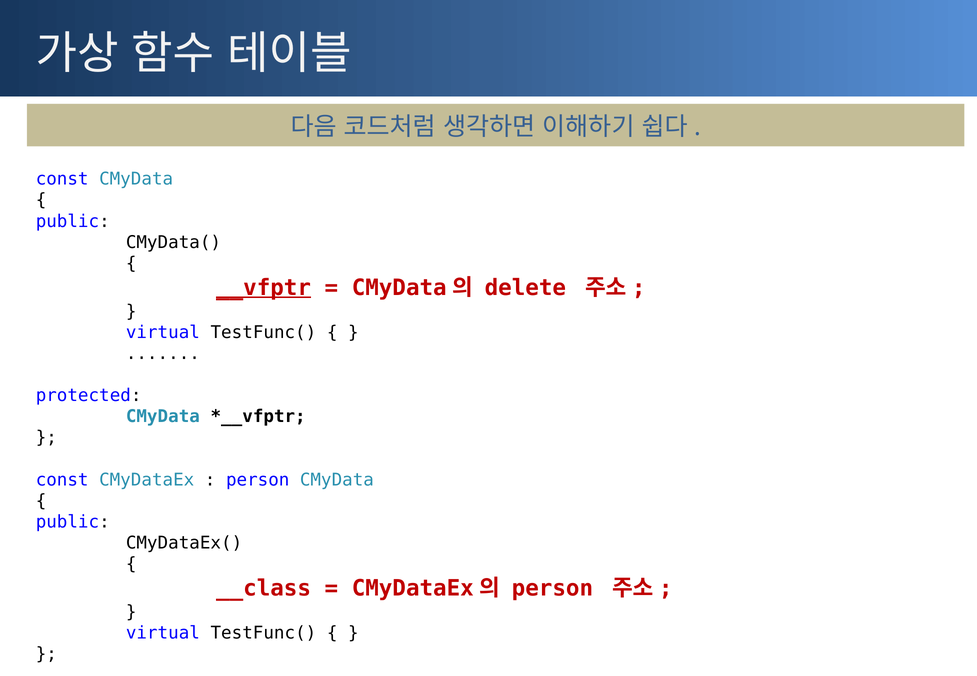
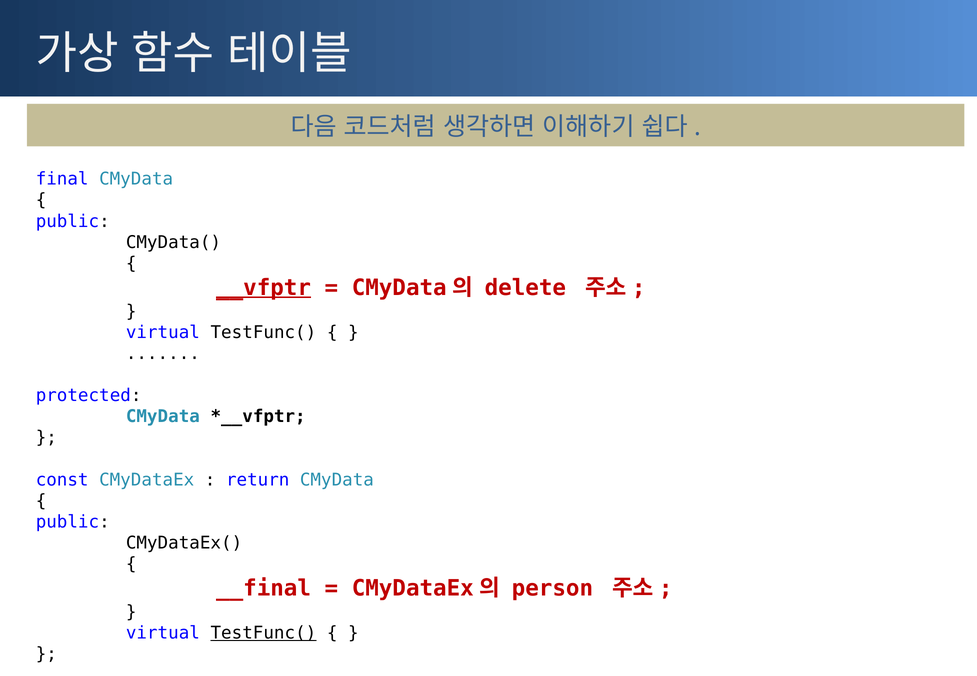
const at (62, 179): const -> final
person at (258, 480): person -> return
__class: __class -> __final
TestFunc( at (263, 633) underline: none -> present
